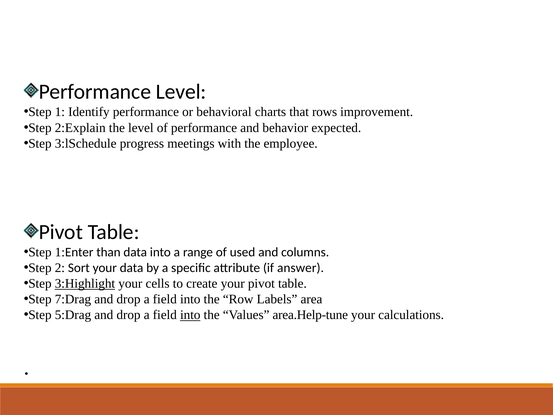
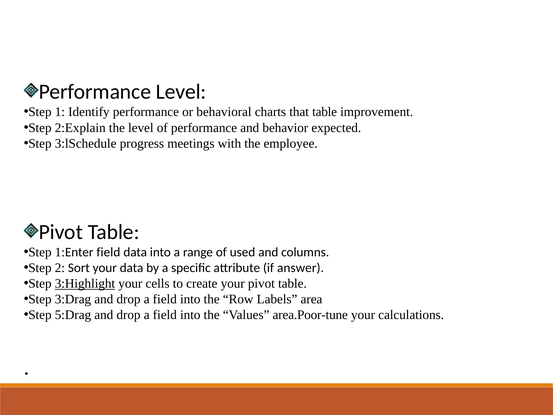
that rows: rows -> table
1:Enter than: than -> field
7:Drag: 7:Drag -> 3:Drag
into at (190, 315) underline: present -> none
area.Help-tune: area.Help-tune -> area.Poor-tune
